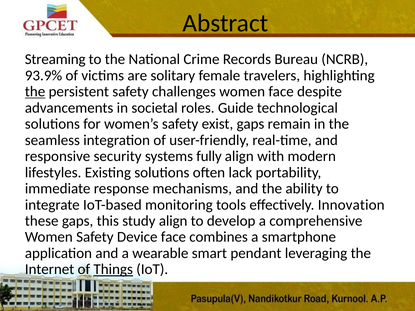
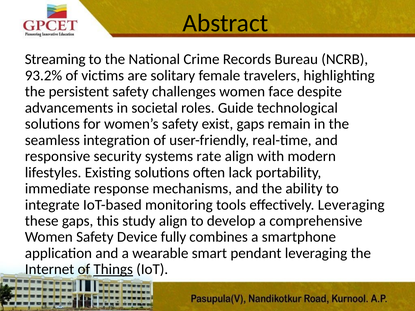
93.9%: 93.9% -> 93.2%
the at (35, 92) underline: present -> none
fully: fully -> rate
effectively Innovation: Innovation -> Leveraging
Device face: face -> fully
